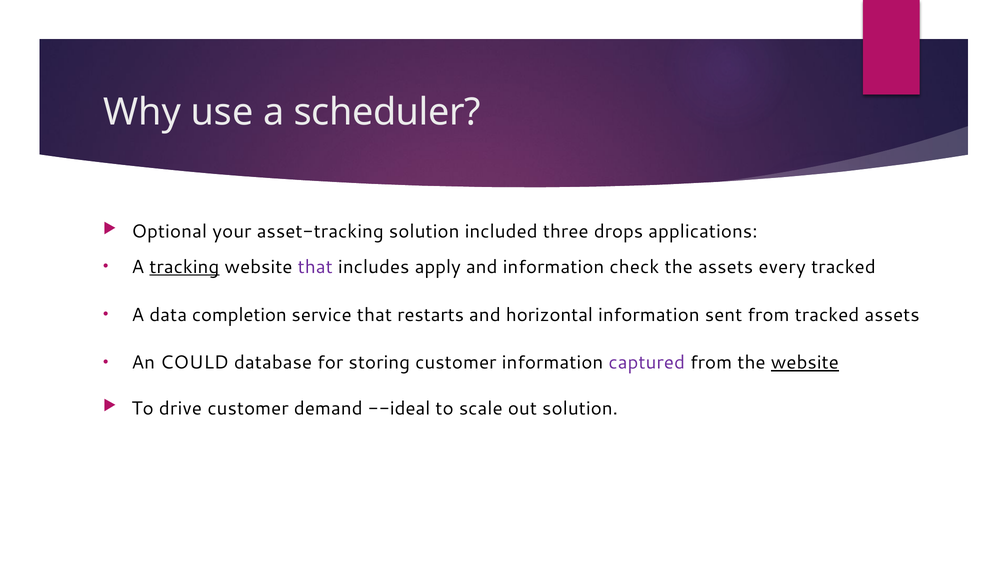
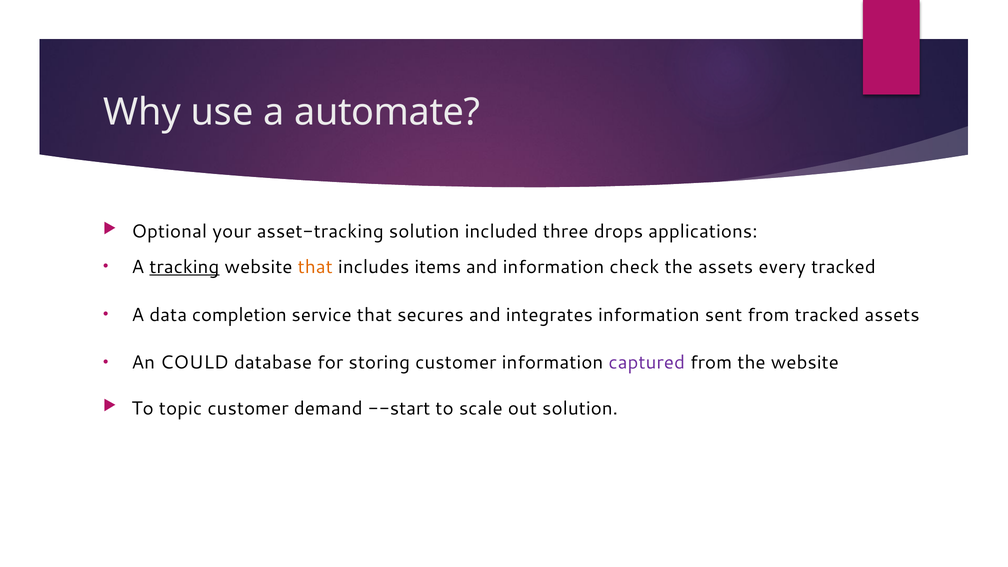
scheduler: scheduler -> automate
that at (315, 267) colour: purple -> orange
apply: apply -> items
restarts: restarts -> secures
horizontal: horizontal -> integrates
website at (805, 363) underline: present -> none
drive: drive -> topic
--ideal: --ideal -> --start
